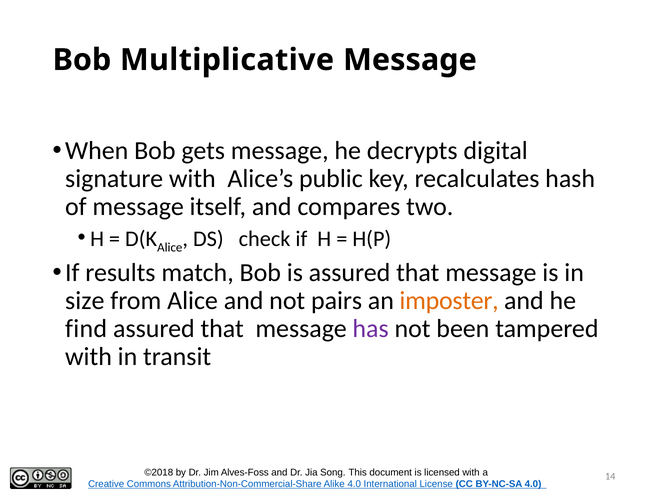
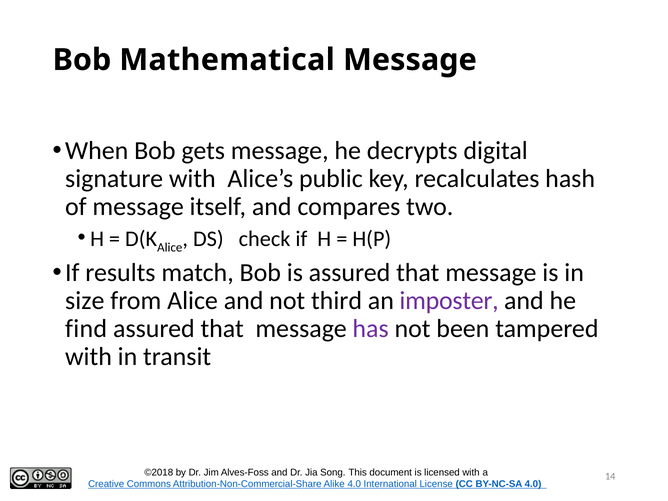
Multiplicative: Multiplicative -> Mathematical
pairs: pairs -> third
imposter colour: orange -> purple
